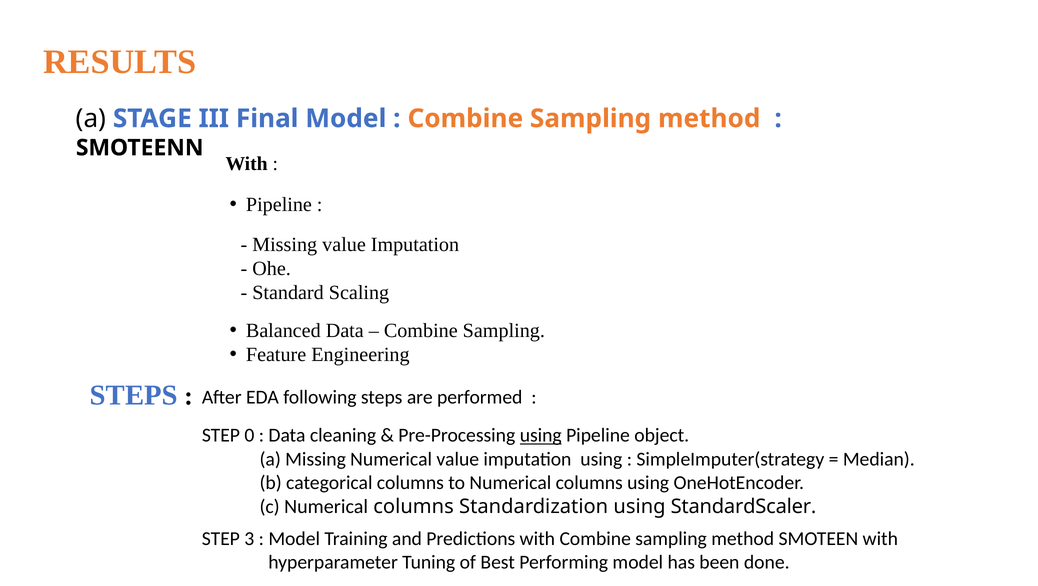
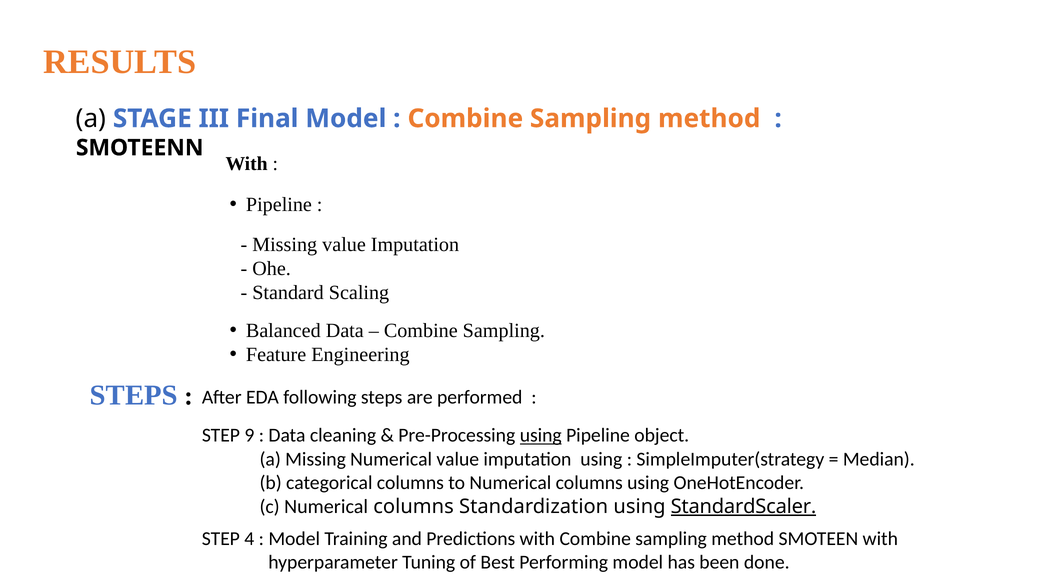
0: 0 -> 9
StandardScaler underline: none -> present
3: 3 -> 4
